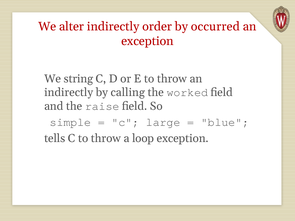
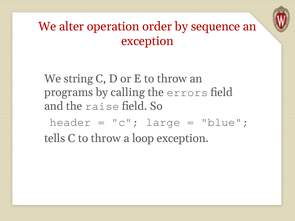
alter indirectly: indirectly -> operation
occurred: occurred -> sequence
indirectly at (69, 92): indirectly -> programs
worked: worked -> errors
simple: simple -> header
